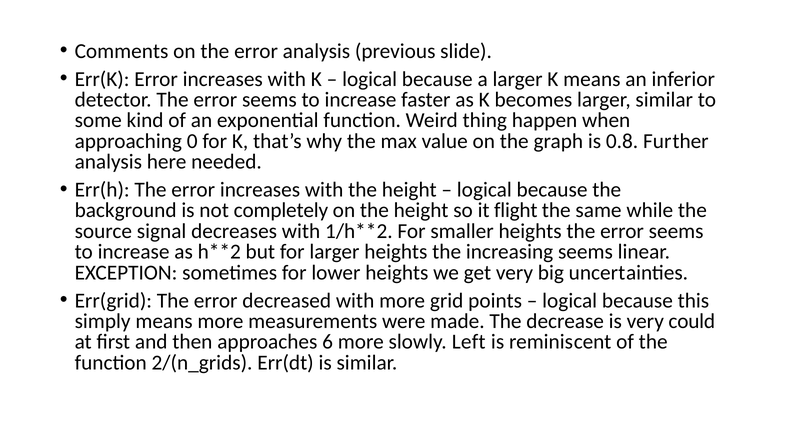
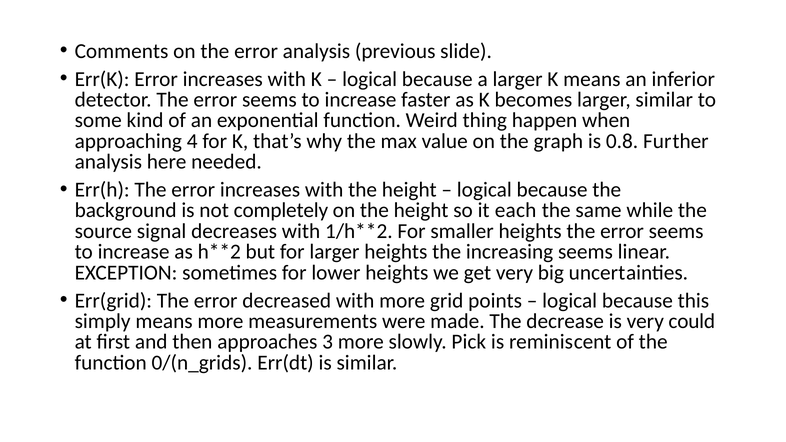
0: 0 -> 4
flight: flight -> each
6: 6 -> 3
Left: Left -> Pick
2/(n_grids: 2/(n_grids -> 0/(n_grids
